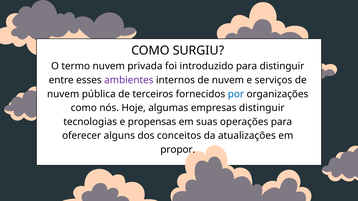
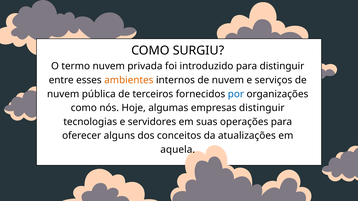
ambientes colour: purple -> orange
propensas: propensas -> servidores
propor: propor -> aquela
